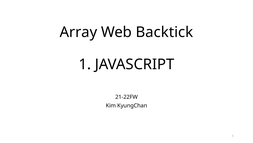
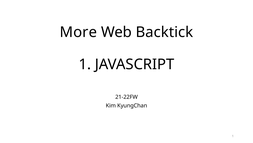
Array: Array -> More
